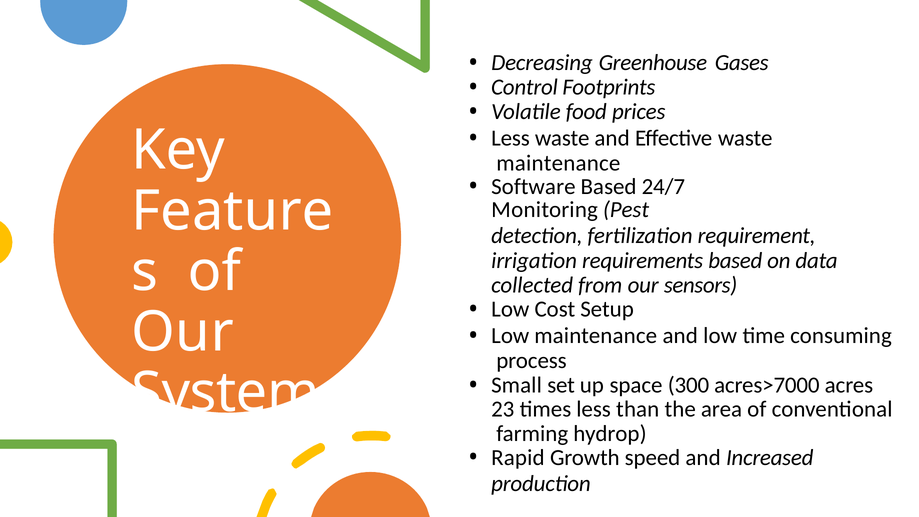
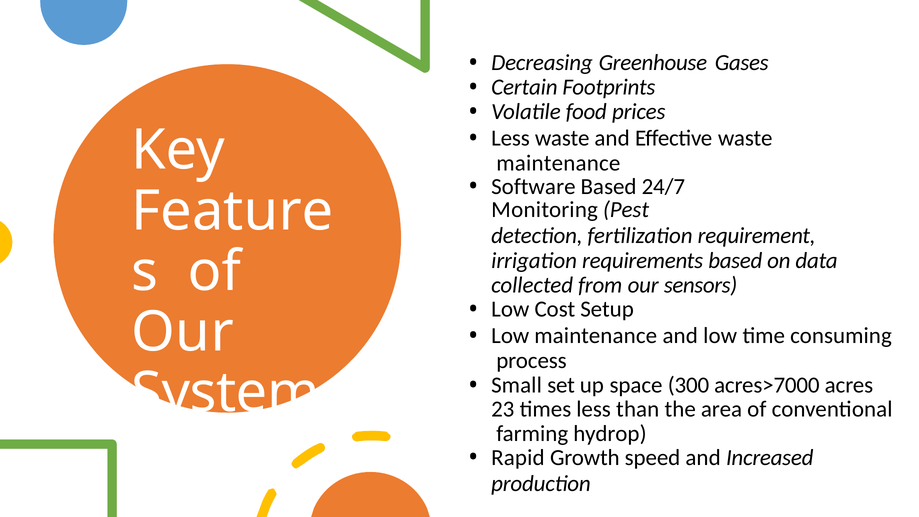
Control: Control -> Certain
